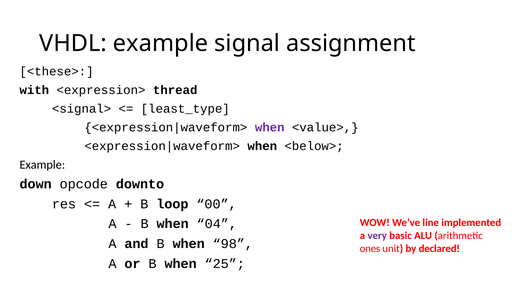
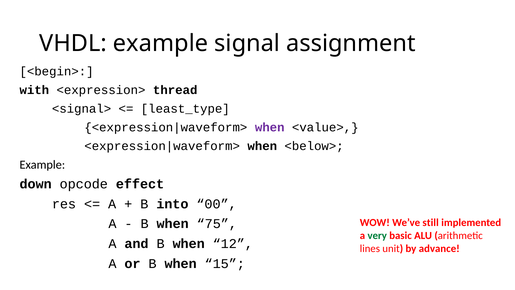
<these>: <these> -> <begin>
downto: downto -> effect
loop: loop -> into
line: line -> still
04: 04 -> 75
very colour: purple -> green
98: 98 -> 12
ones: ones -> lines
declared: declared -> advance
25: 25 -> 15
